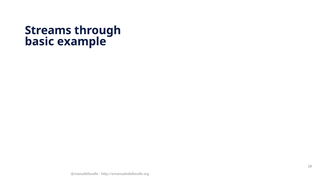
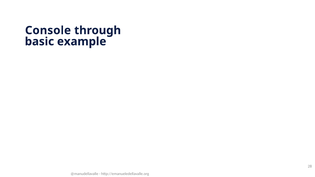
Streams: Streams -> Console
